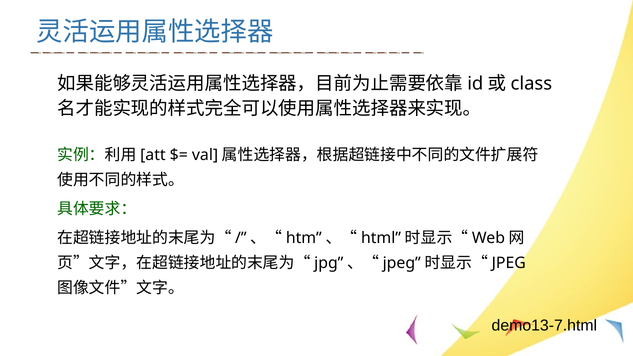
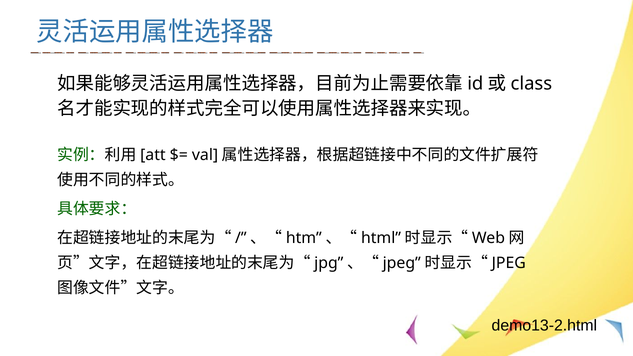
demo13-7.html: demo13-7.html -> demo13-2.html
